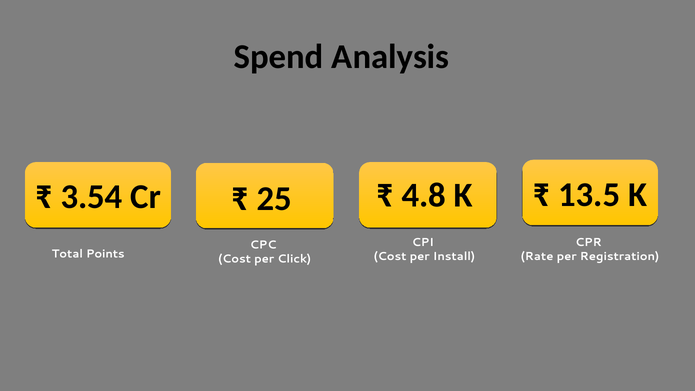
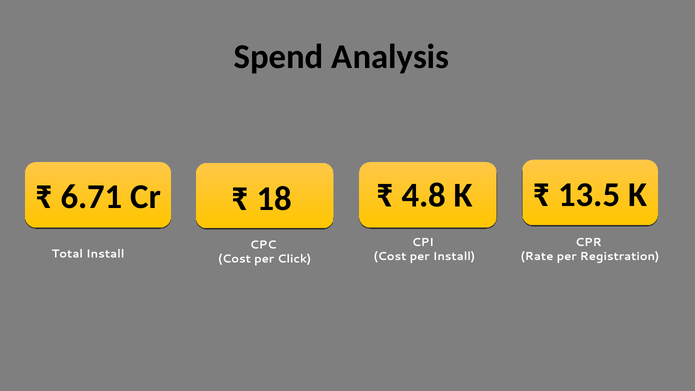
3.54: 3.54 -> 6.71
25: 25 -> 18
Total Points: Points -> Install
